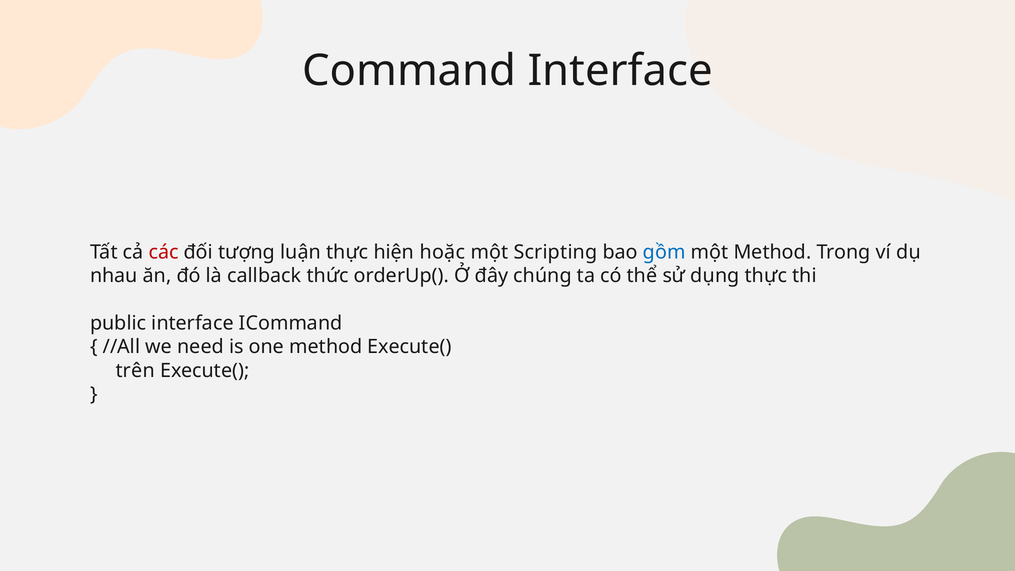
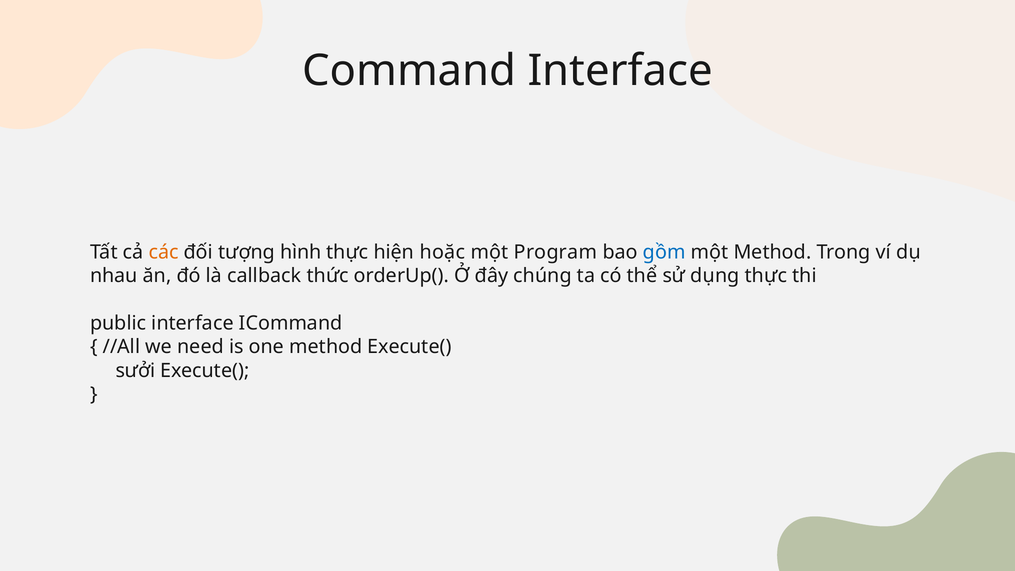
các colour: red -> orange
luận: luận -> hình
Scripting: Scripting -> Program
trên: trên -> sưởi
